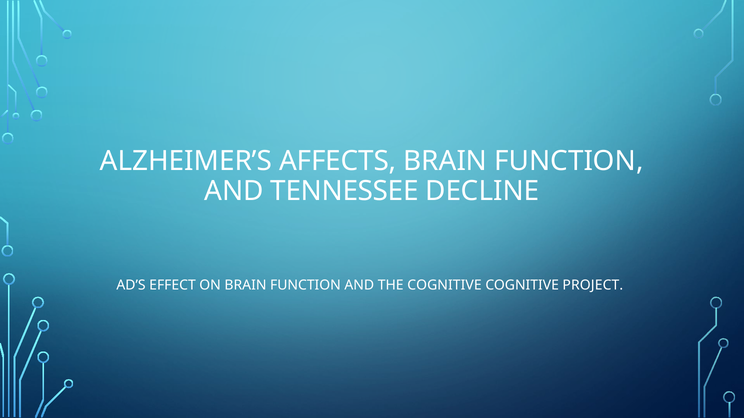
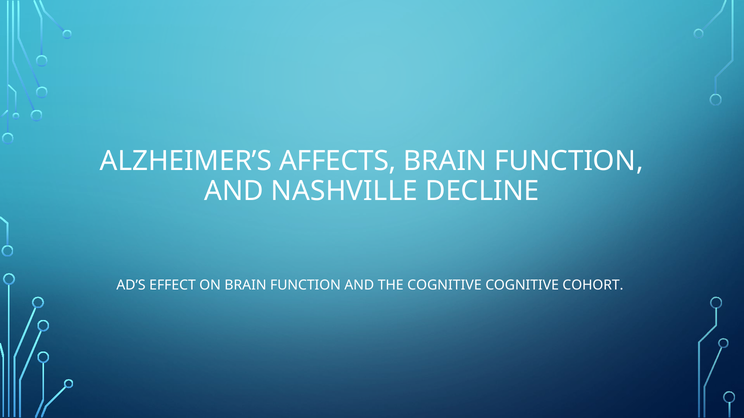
TENNESSEE: TENNESSEE -> NASHVILLE
PROJECT: PROJECT -> COHORT
